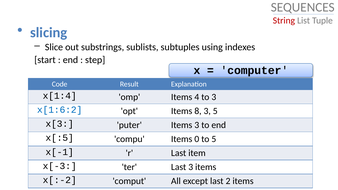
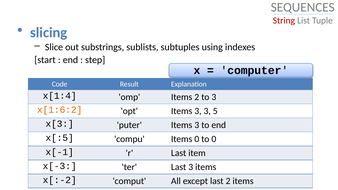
Items 4: 4 -> 2
x[1:6:2 colour: blue -> orange
opt Items 8: 8 -> 3
to 5: 5 -> 0
